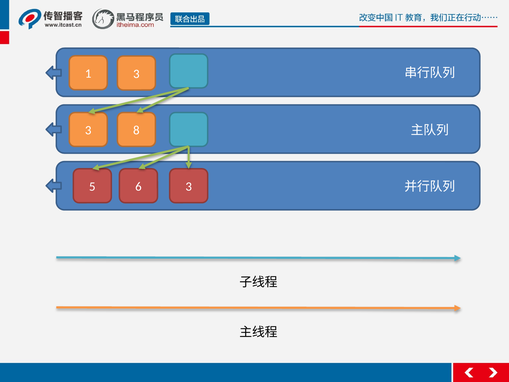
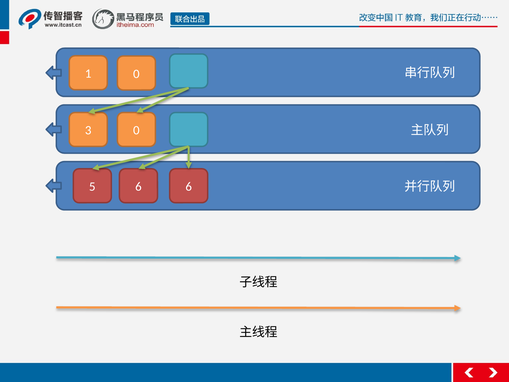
1 3: 3 -> 0
3 8: 8 -> 0
6 3: 3 -> 6
